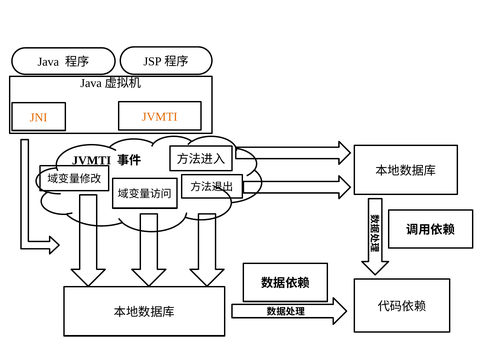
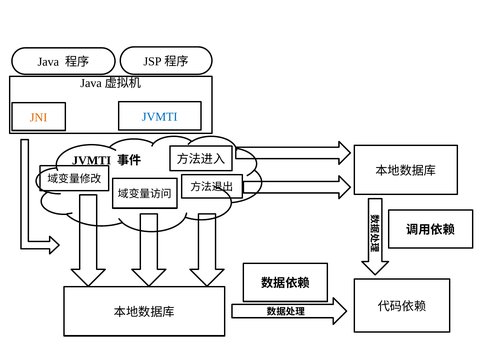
JVMTI at (160, 117) colour: orange -> blue
